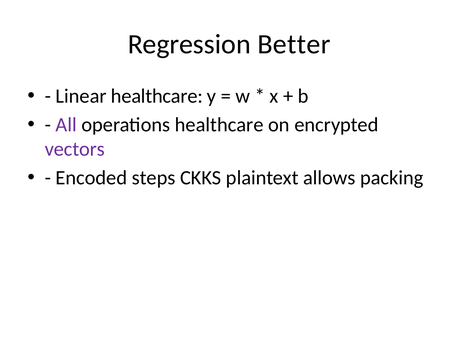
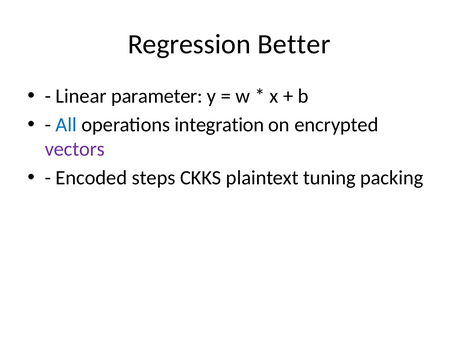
Linear healthcare: healthcare -> parameter
All colour: purple -> blue
operations healthcare: healthcare -> integration
allows: allows -> tuning
